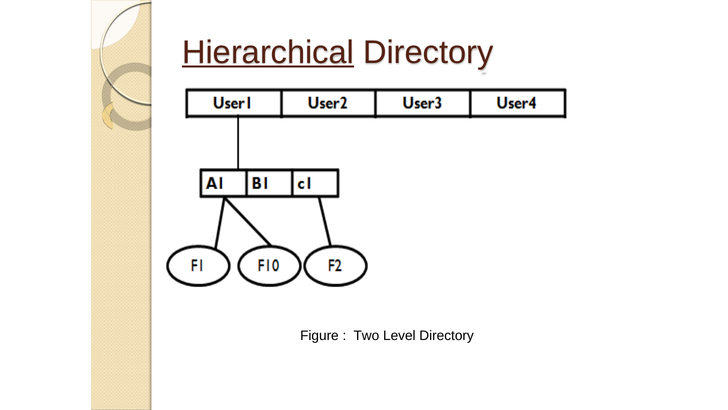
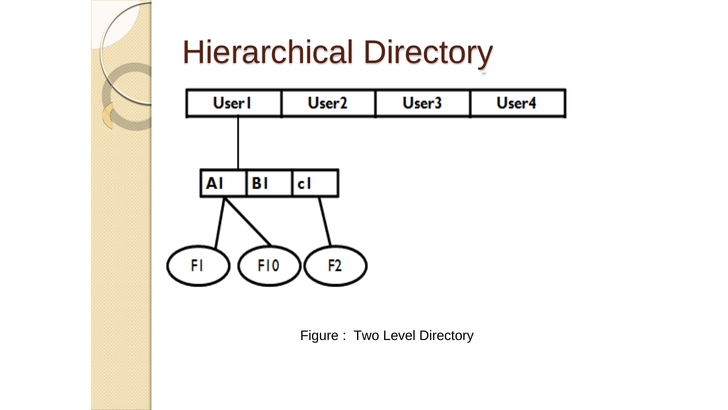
Hierarchical underline: present -> none
